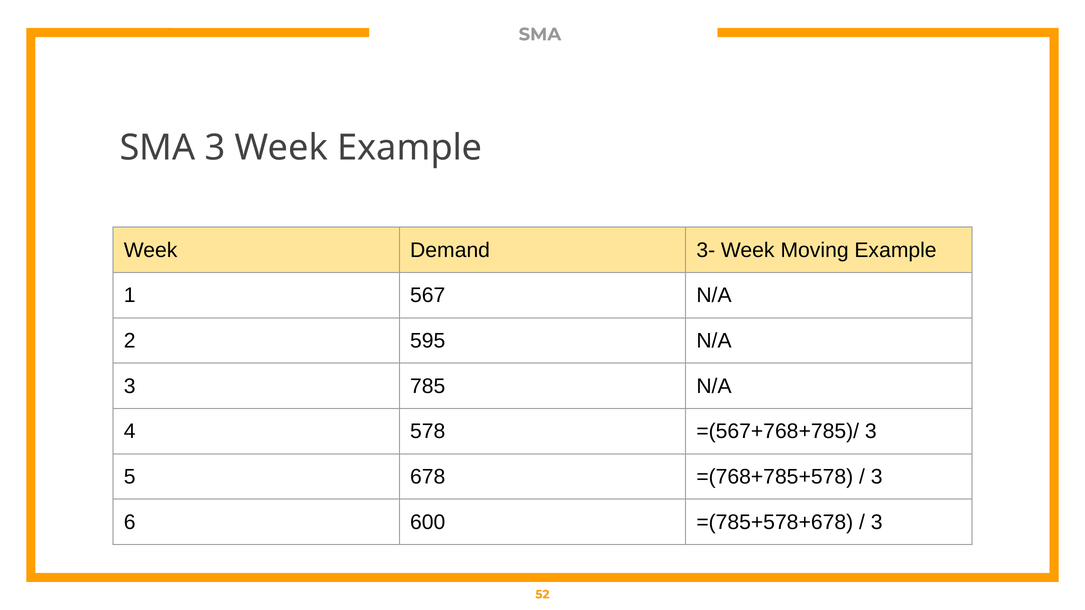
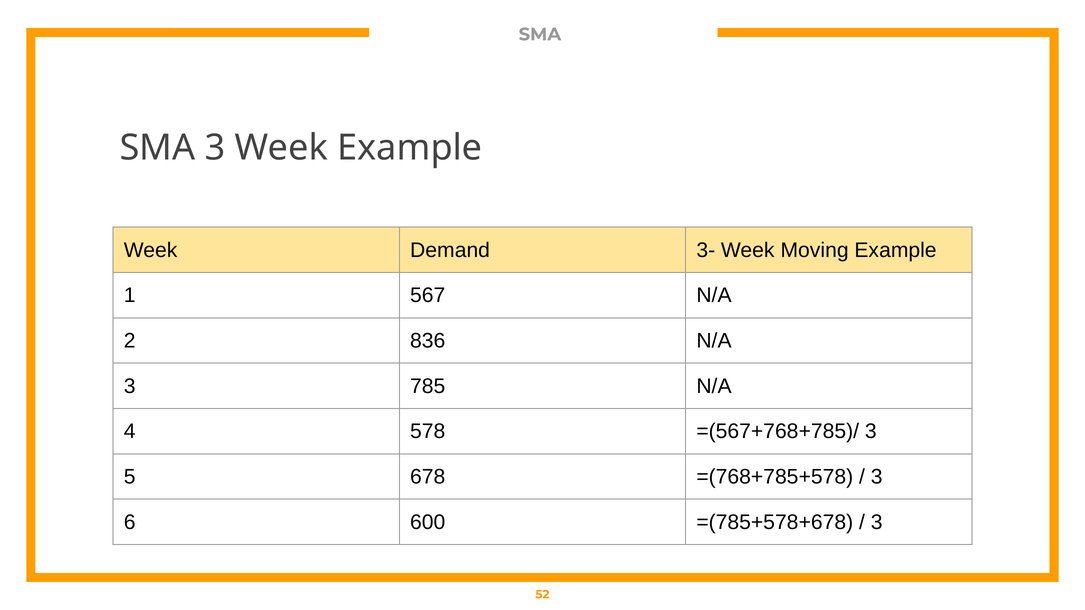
595: 595 -> 836
